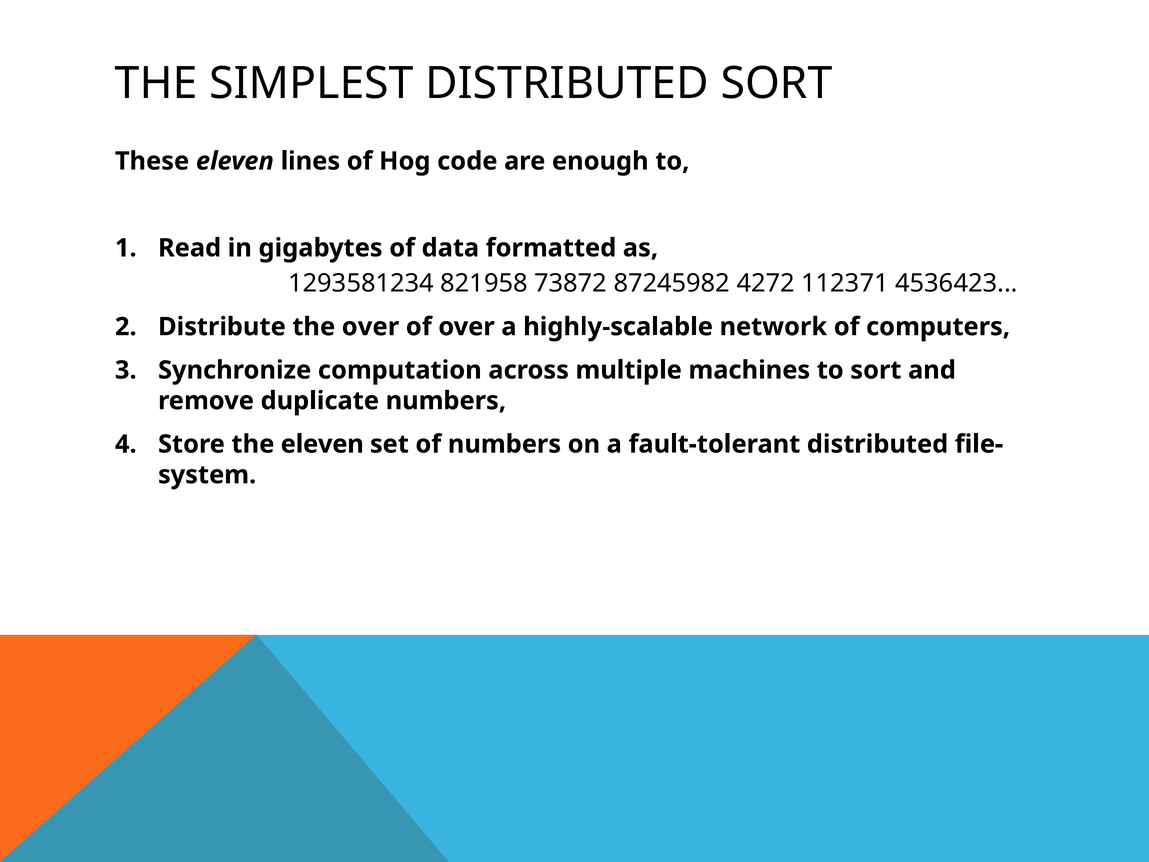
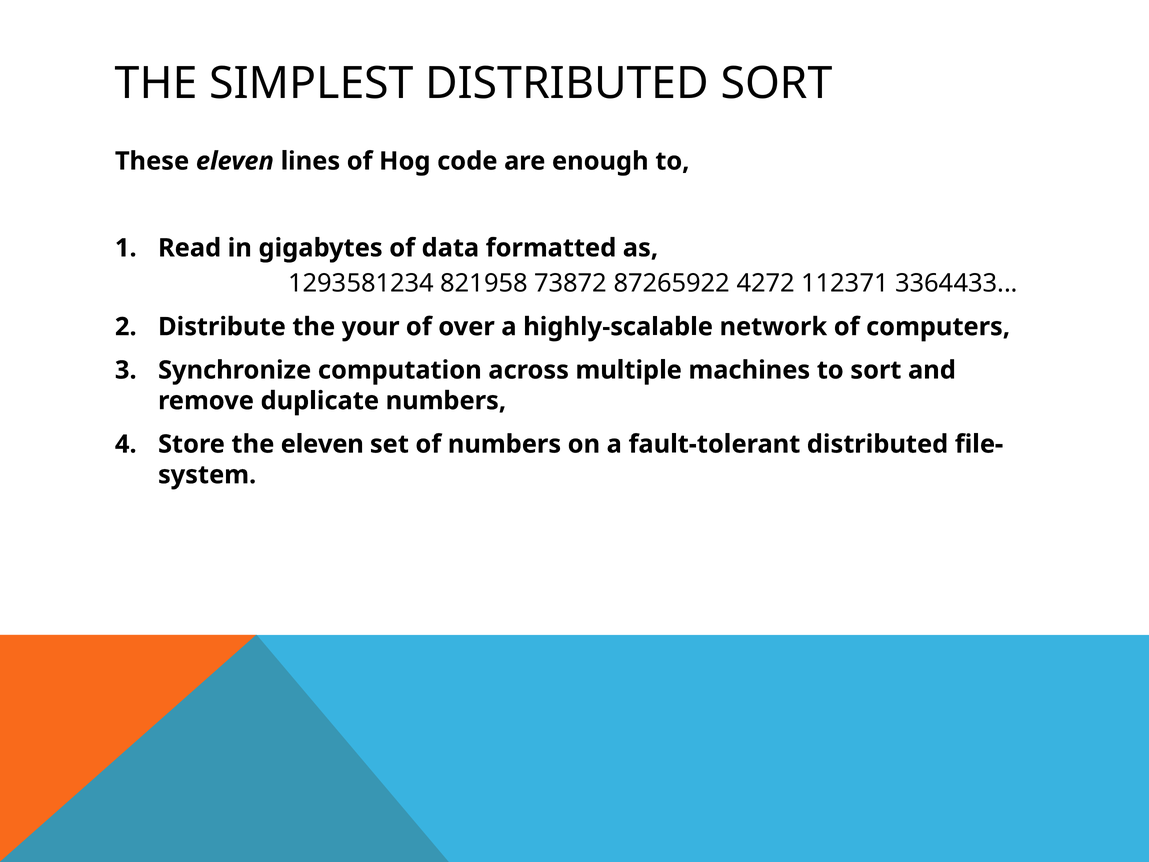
87245982: 87245982 -> 87265922
4536423: 4536423 -> 3364433
the over: over -> your
